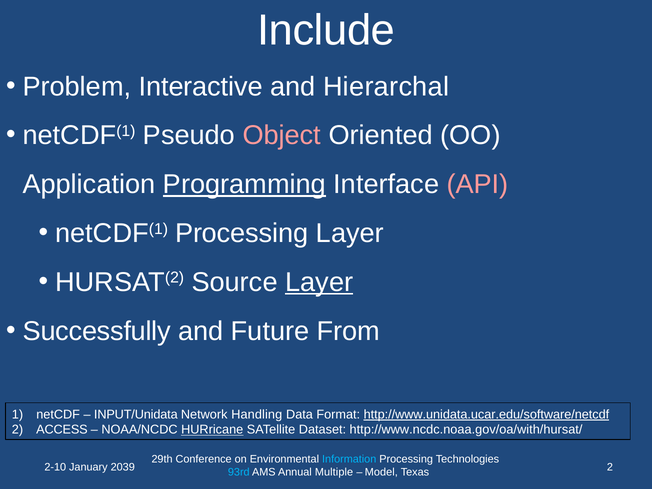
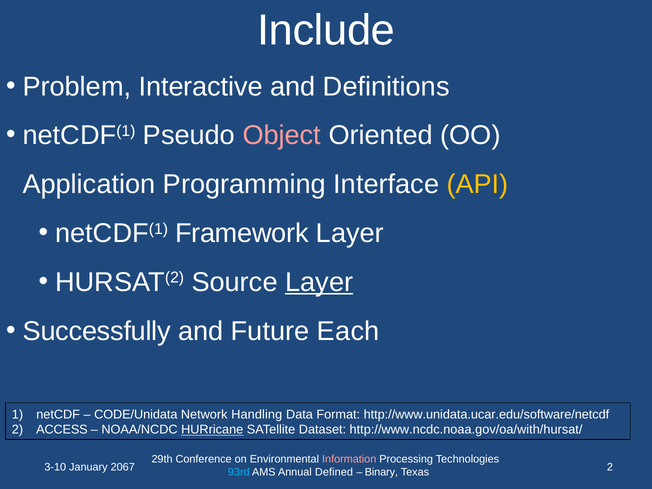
Hierarchal: Hierarchal -> Definitions
Programming underline: present -> none
API colour: pink -> yellow
netCDF(1 Processing: Processing -> Framework
From: From -> Each
INPUT/Unidata: INPUT/Unidata -> CODE/Unidata
http://www.unidata.ucar.edu/software/netcdf underline: present -> none
Information colour: light blue -> pink
2-10: 2-10 -> 3-10
2039: 2039 -> 2067
Multiple: Multiple -> Defined
Model: Model -> Binary
